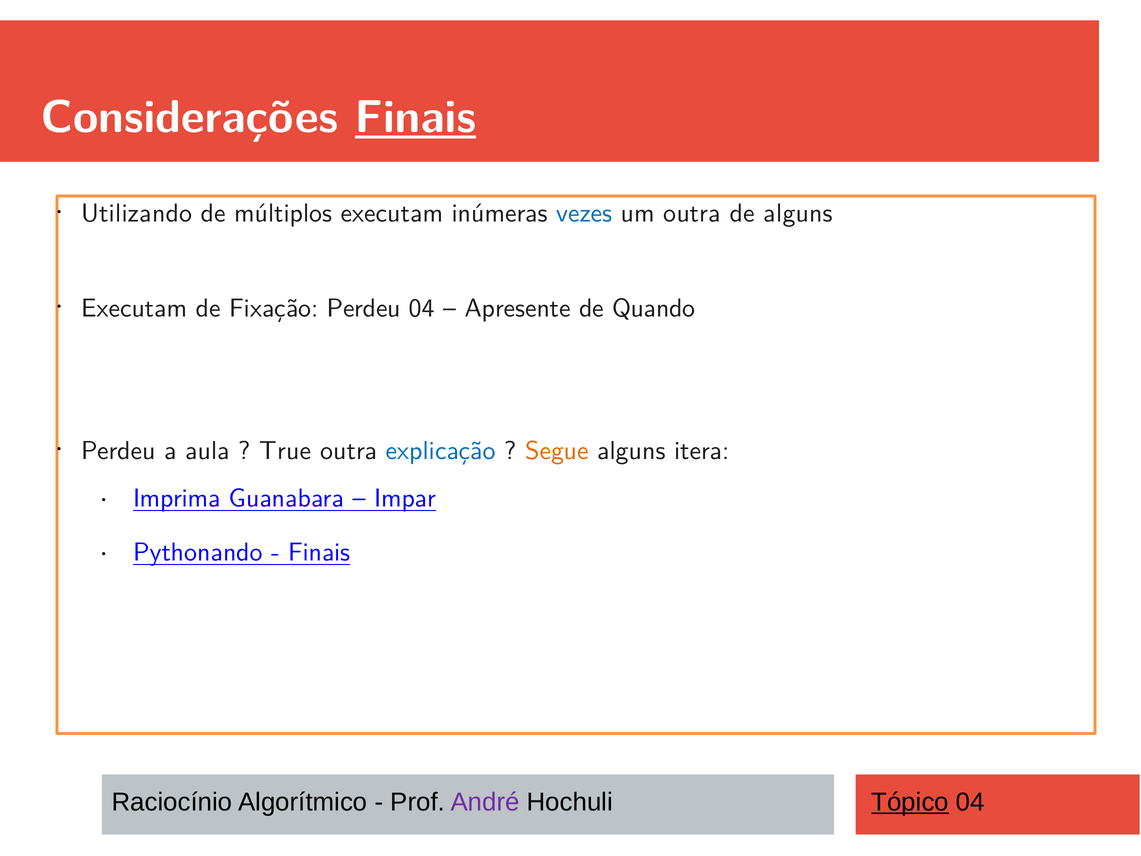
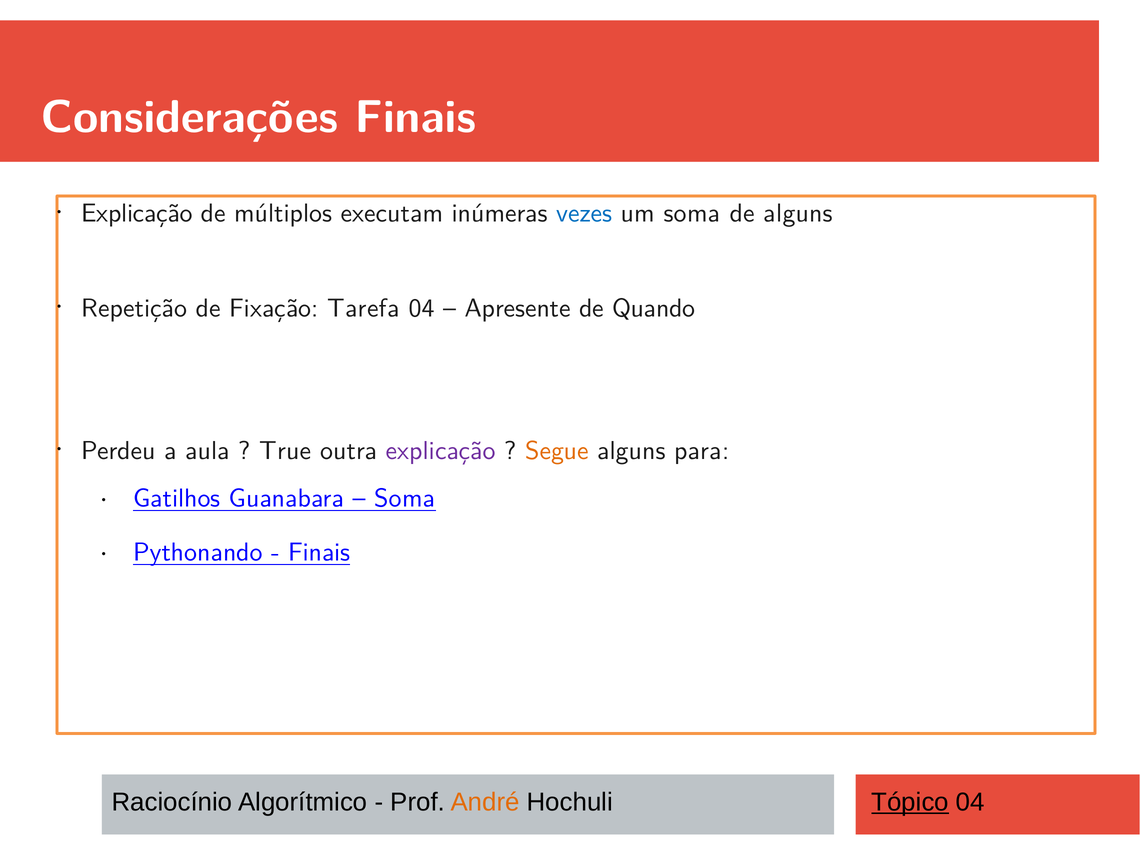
Finais at (415, 117) underline: present -> none
Utilizando at (137, 213): Utilizando -> Explicação
um outra: outra -> soma
Executam at (134, 308): Executam -> Repetição
Fixação Perdeu: Perdeu -> Tarefa
explicação at (441, 450) colour: blue -> purple
itera: itera -> para
Imprima: Imprima -> Gatilhos
Impar at (405, 498): Impar -> Soma
André colour: purple -> orange
